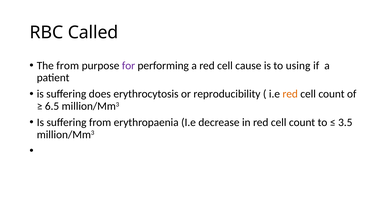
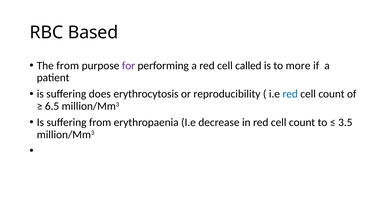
Called: Called -> Based
cause: cause -> called
using: using -> more
red at (290, 94) colour: orange -> blue
